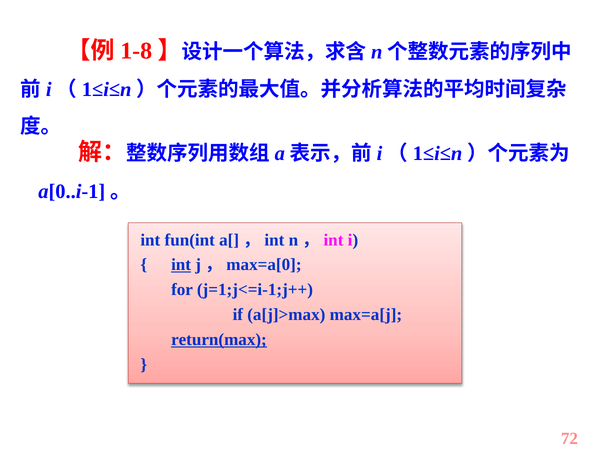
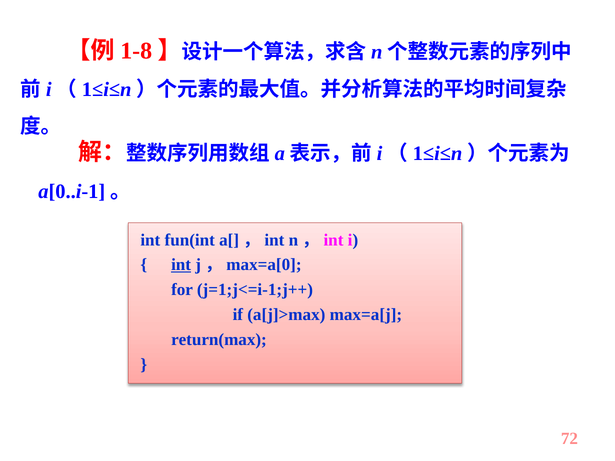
return(max underline: present -> none
